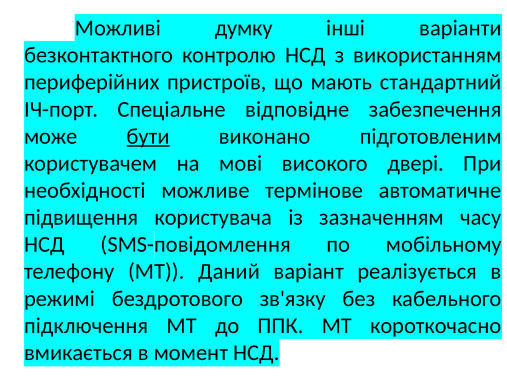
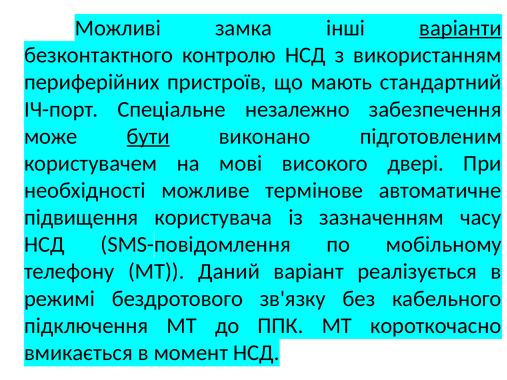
думку: думку -> замка
варіанти underline: none -> present
відповідне: відповідне -> незалежно
